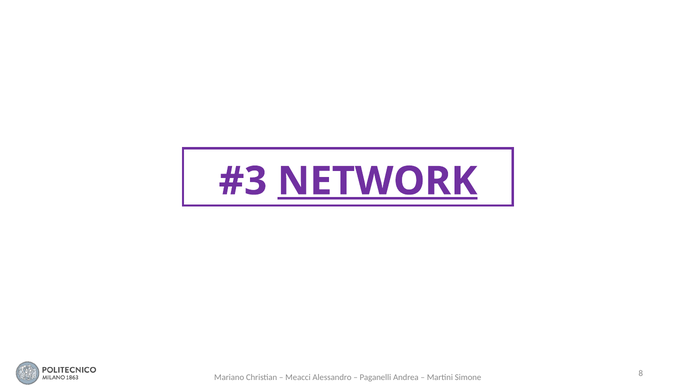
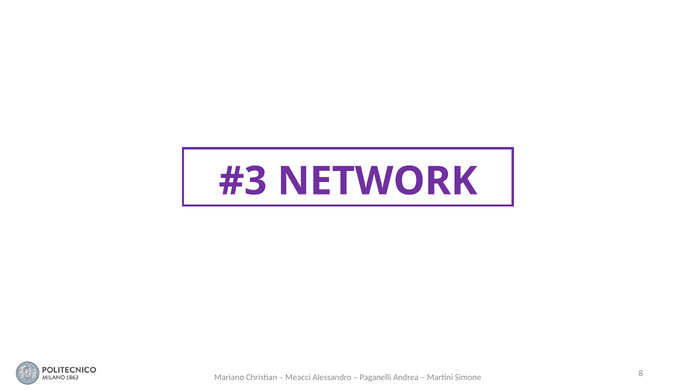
NETWORK underline: present -> none
